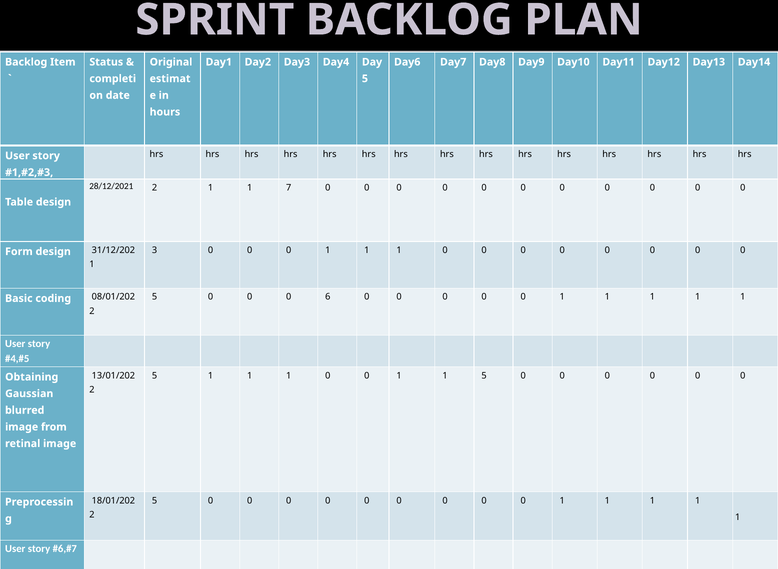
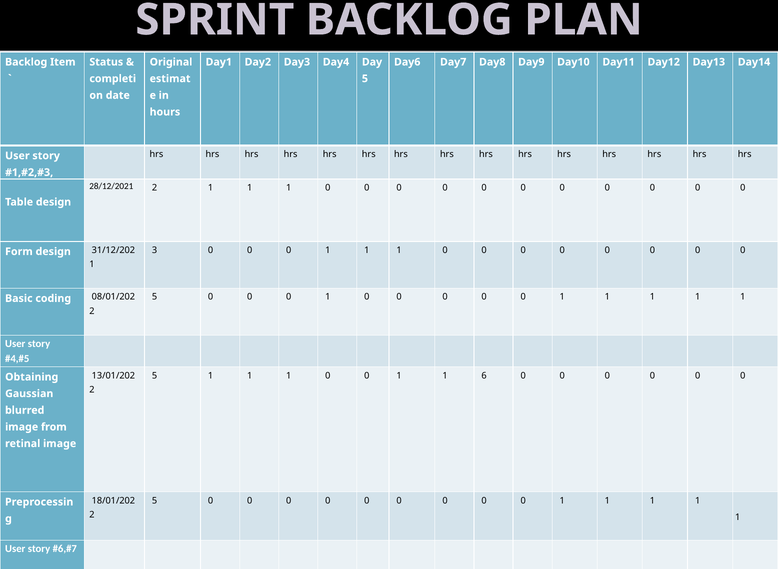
2 1 1 7: 7 -> 1
6 at (328, 297): 6 -> 1
1 5: 5 -> 6
